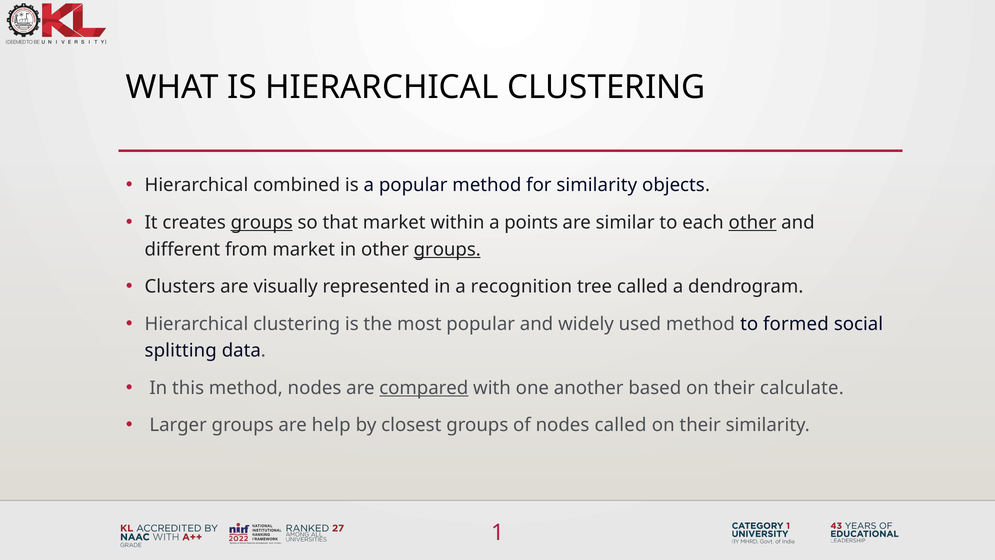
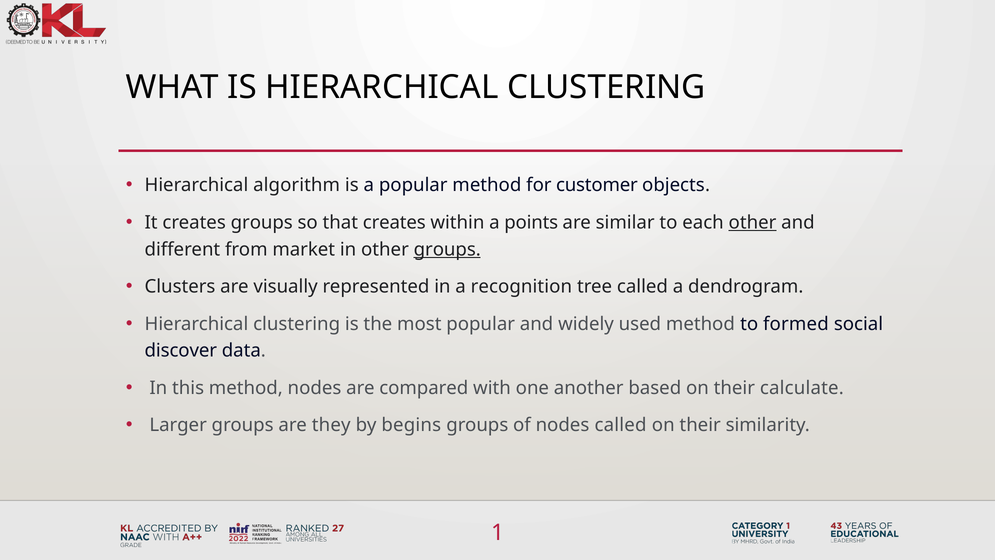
combined: combined -> algorithm
for similarity: similarity -> customer
groups at (262, 222) underline: present -> none
that market: market -> creates
splitting: splitting -> discover
compared underline: present -> none
help: help -> they
closest: closest -> begins
